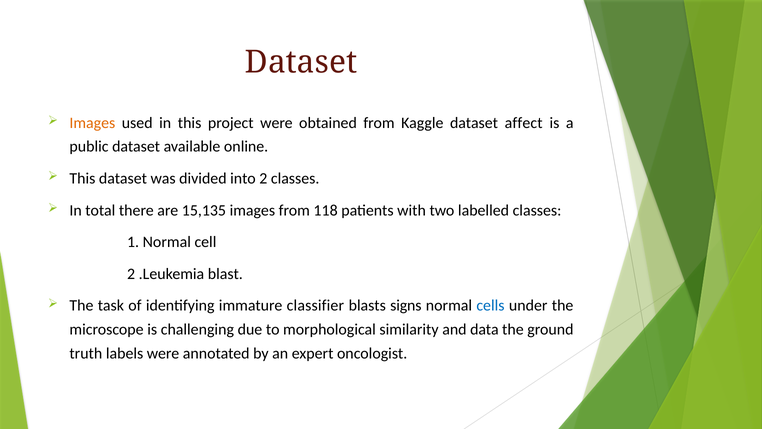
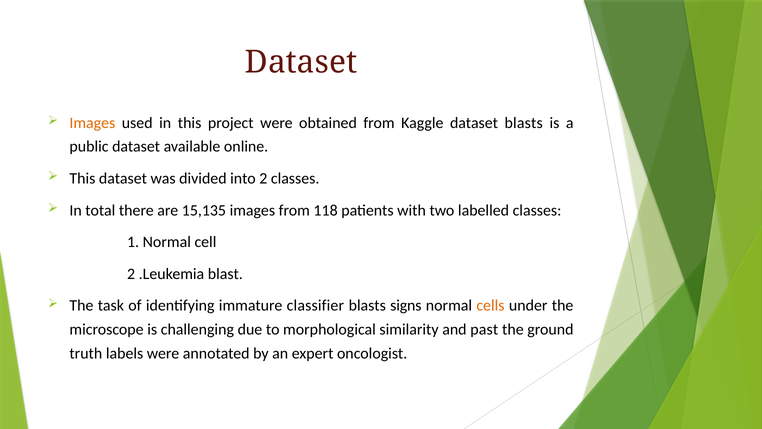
dataset affect: affect -> blasts
cells colour: blue -> orange
data: data -> past
